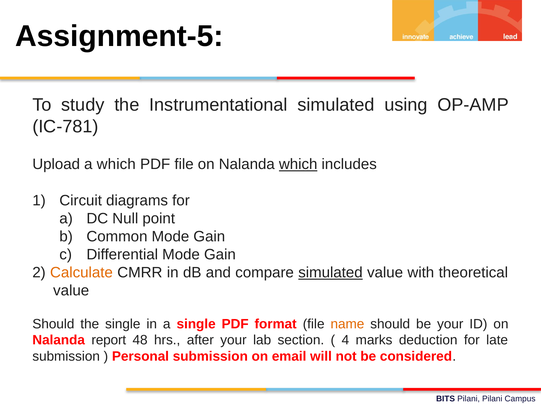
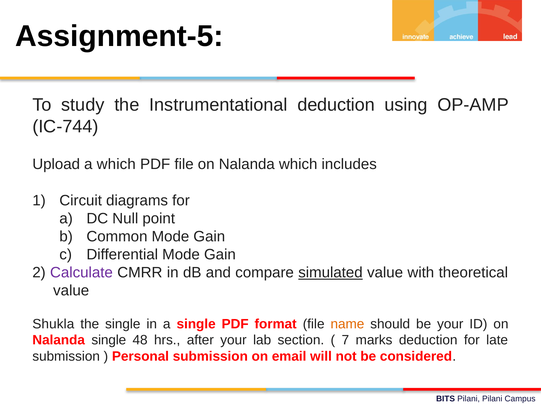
Instrumentational simulated: simulated -> deduction
IC-781: IC-781 -> IC-744
which at (298, 164) underline: present -> none
Calculate colour: orange -> purple
Should at (53, 324): Should -> Shukla
Nalanda report: report -> single
4: 4 -> 7
